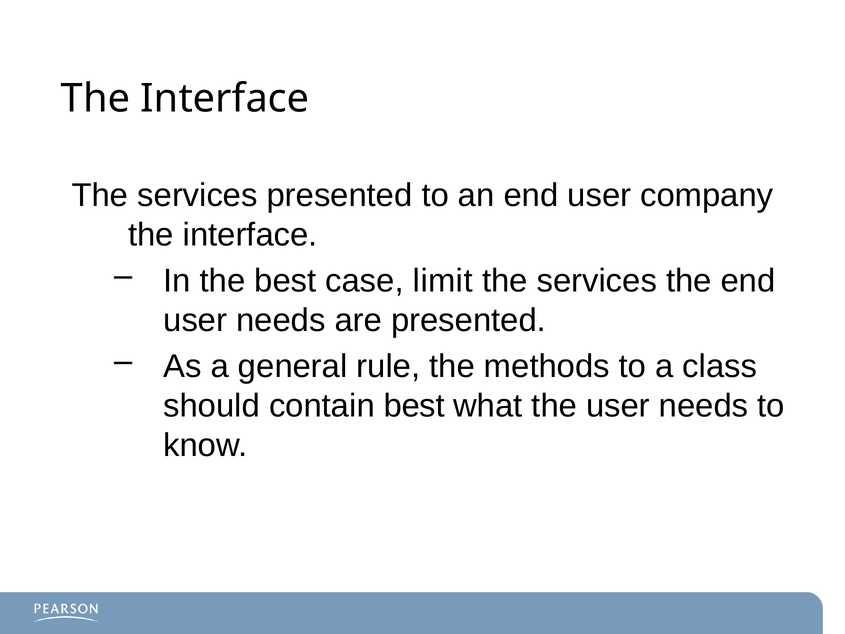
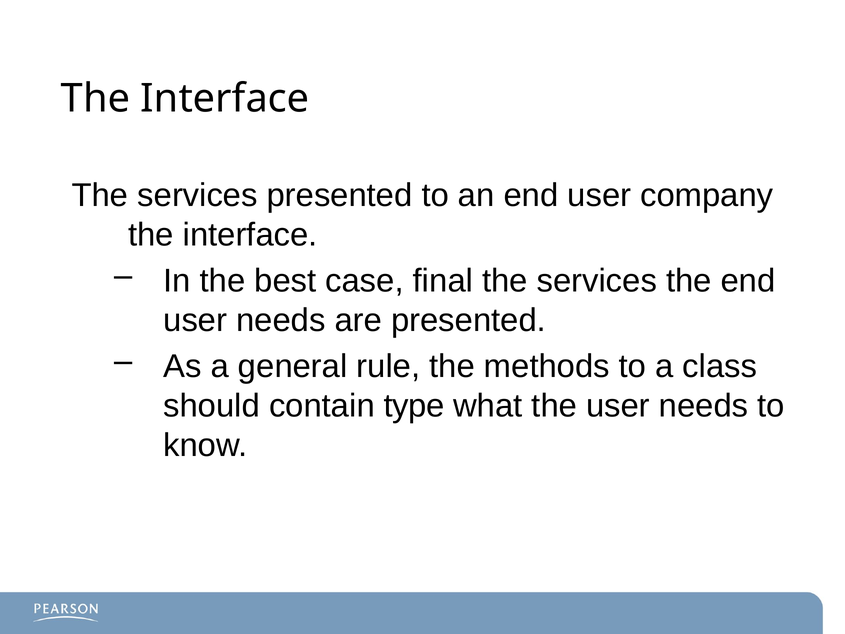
limit: limit -> final
contain best: best -> type
